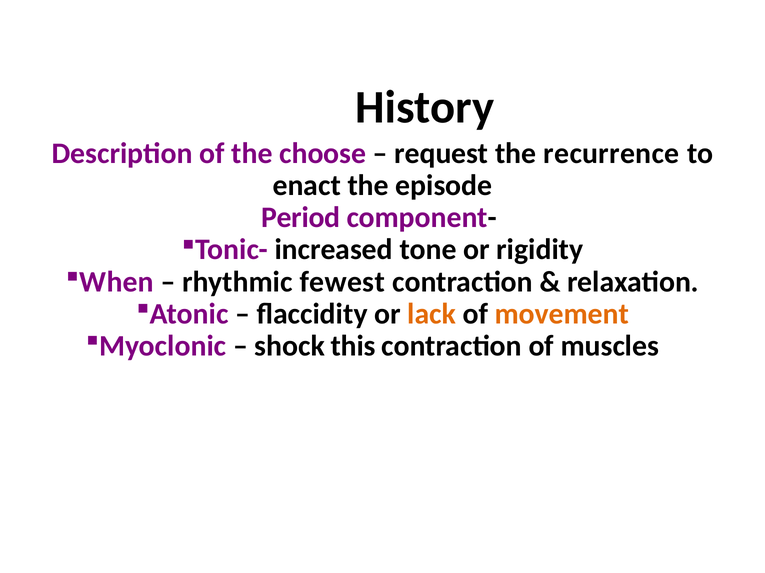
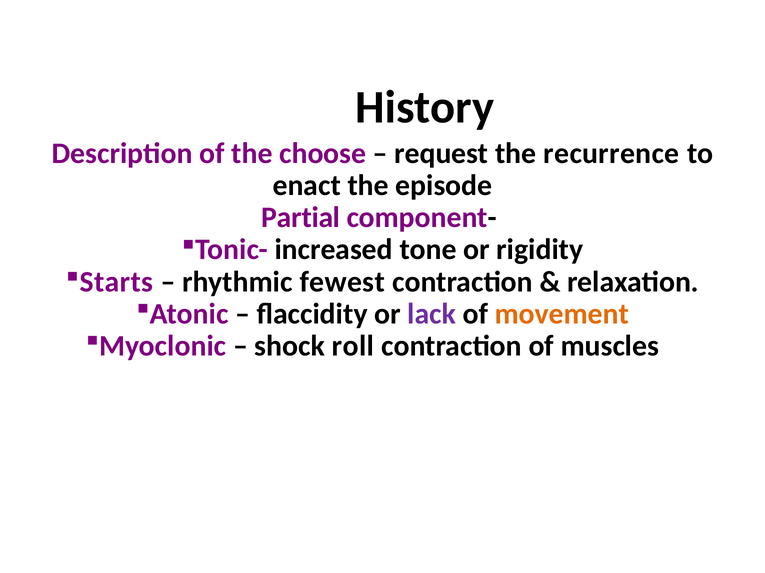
Period: Period -> Partial
When: When -> Starts
lack colour: orange -> purple
this: this -> roll
